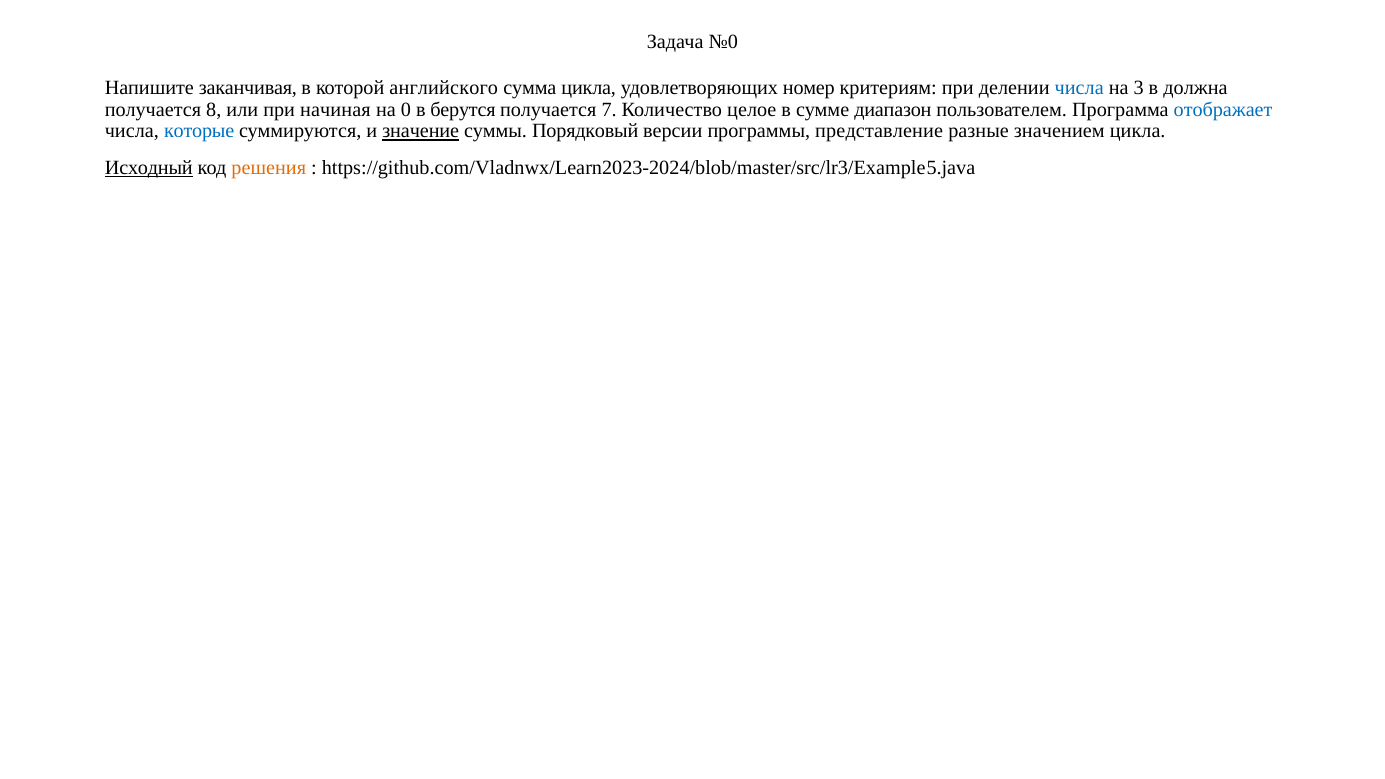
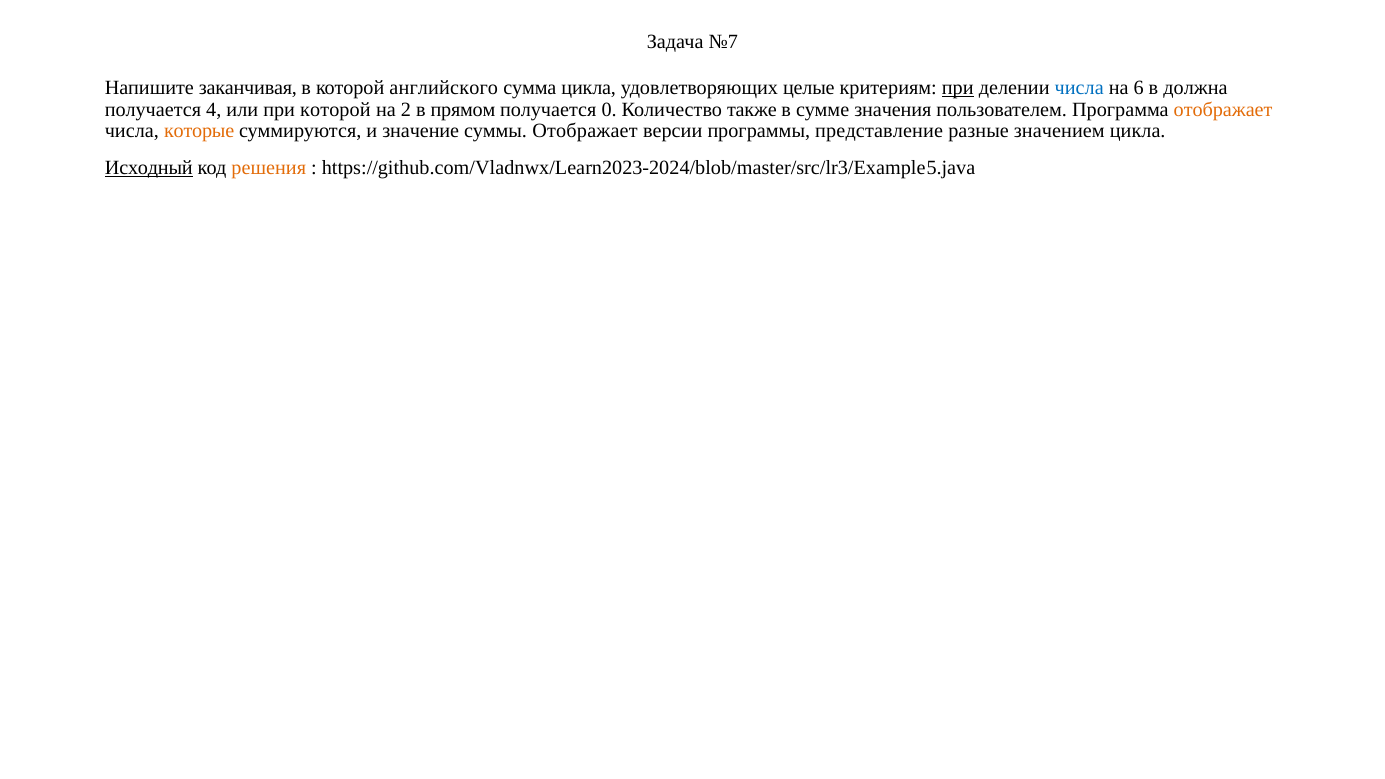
№0: №0 -> №7
номер: номер -> целые
при at (958, 88) underline: none -> present
3: 3 -> 6
8: 8 -> 4
при начиная: начиная -> которой
0: 0 -> 2
берутся: берутся -> прямом
7: 7 -> 0
целое: целое -> также
диапазон: диапазон -> значения
отображает at (1223, 109) colour: blue -> orange
которые colour: blue -> orange
значение underline: present -> none
суммы Порядковый: Порядковый -> Отображает
